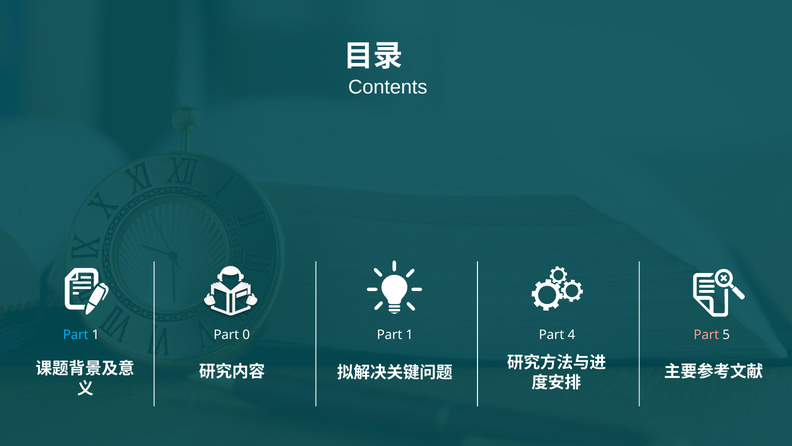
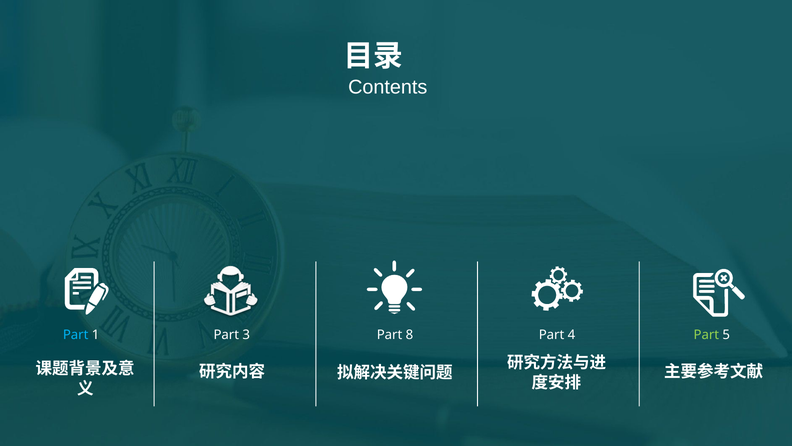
0: 0 -> 3
1 at (409, 334): 1 -> 8
Part at (706, 334) colour: pink -> light green
